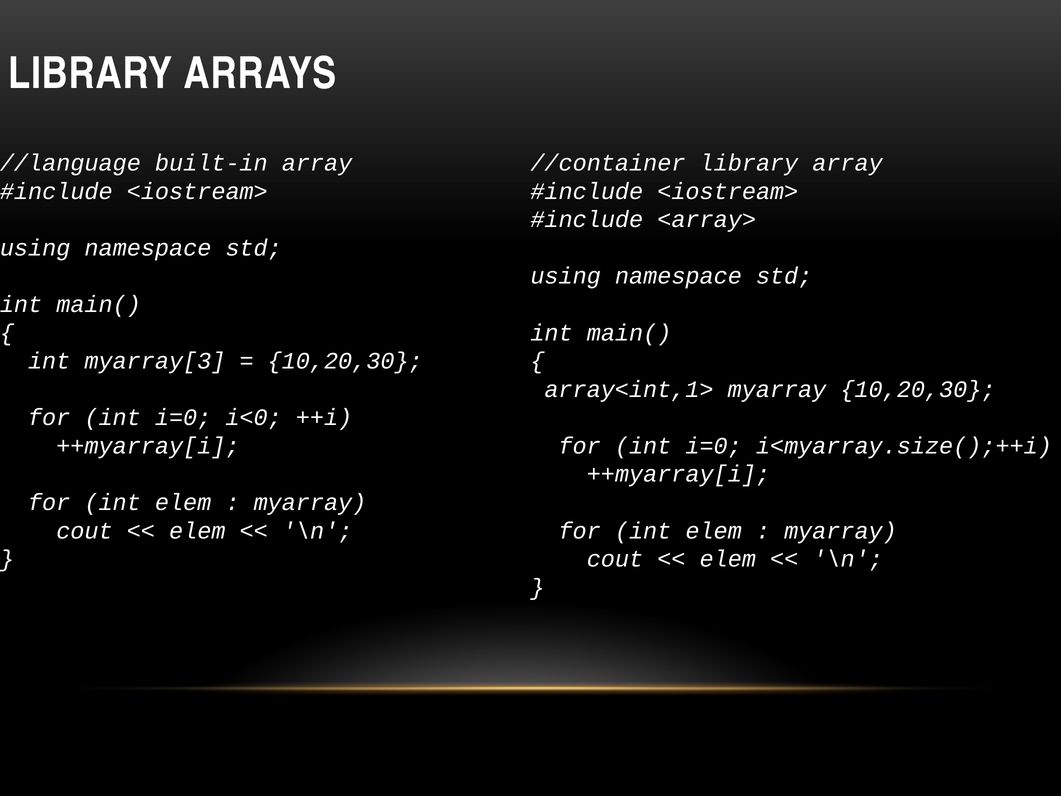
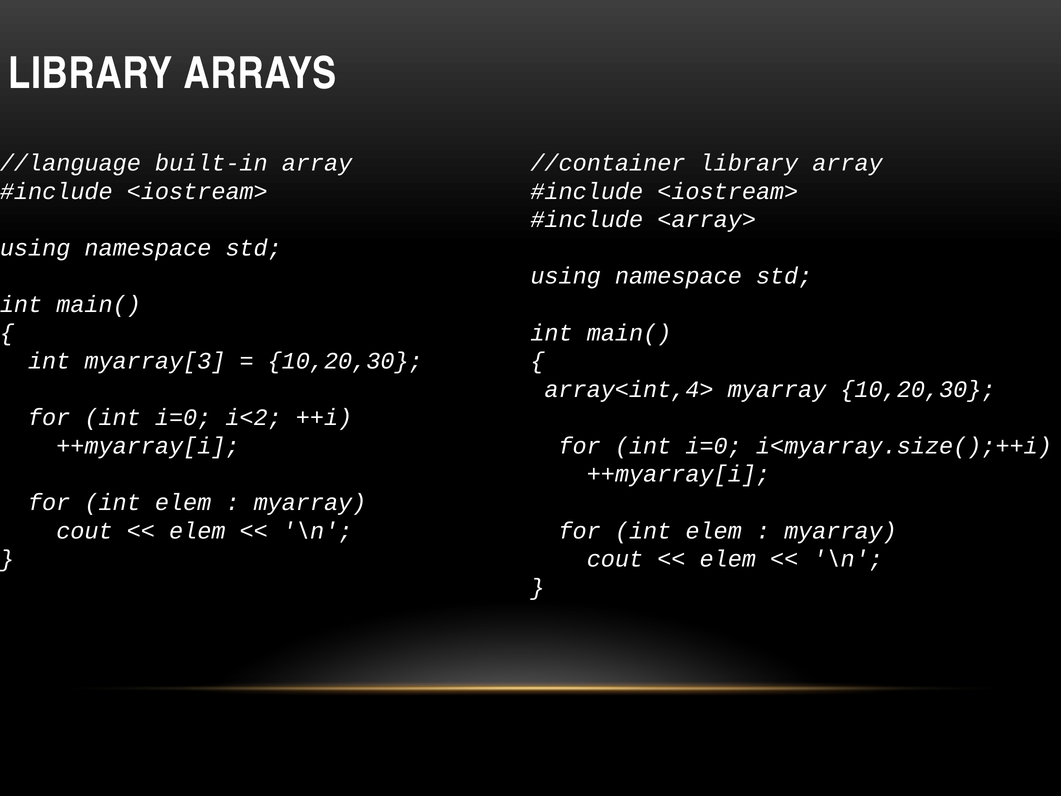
array<int,1>: array<int,1> -> array<int,4>
i<0: i<0 -> i<2
